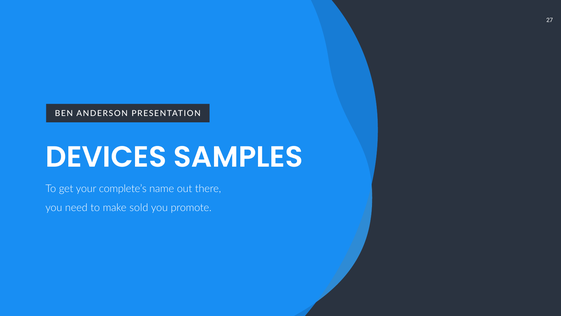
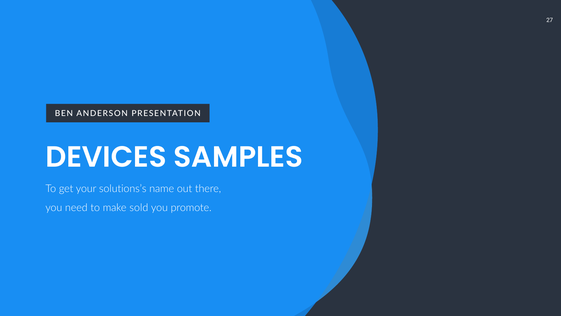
complete’s: complete’s -> solutions’s
